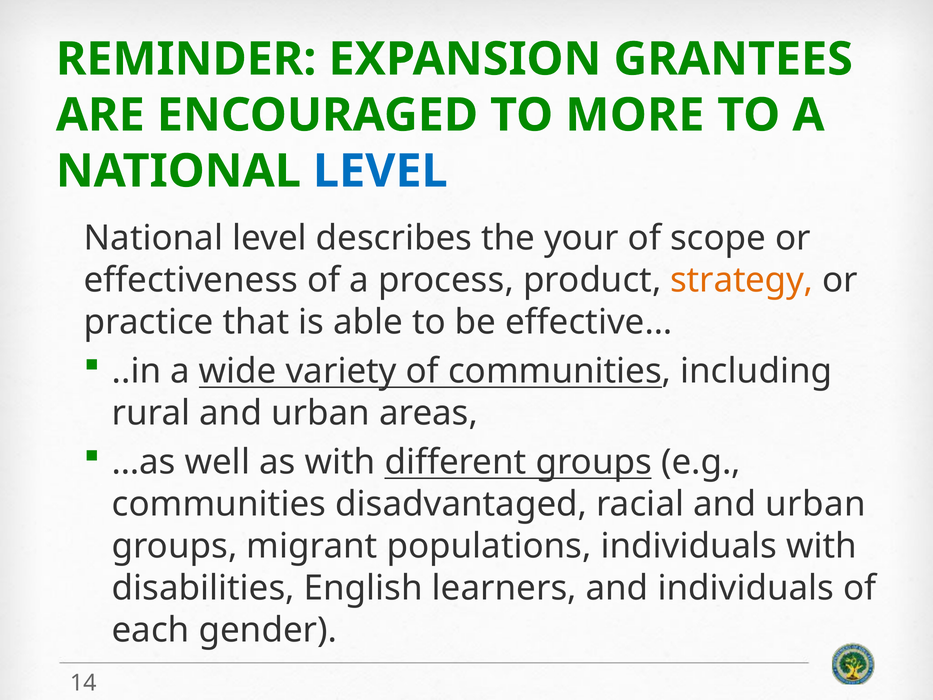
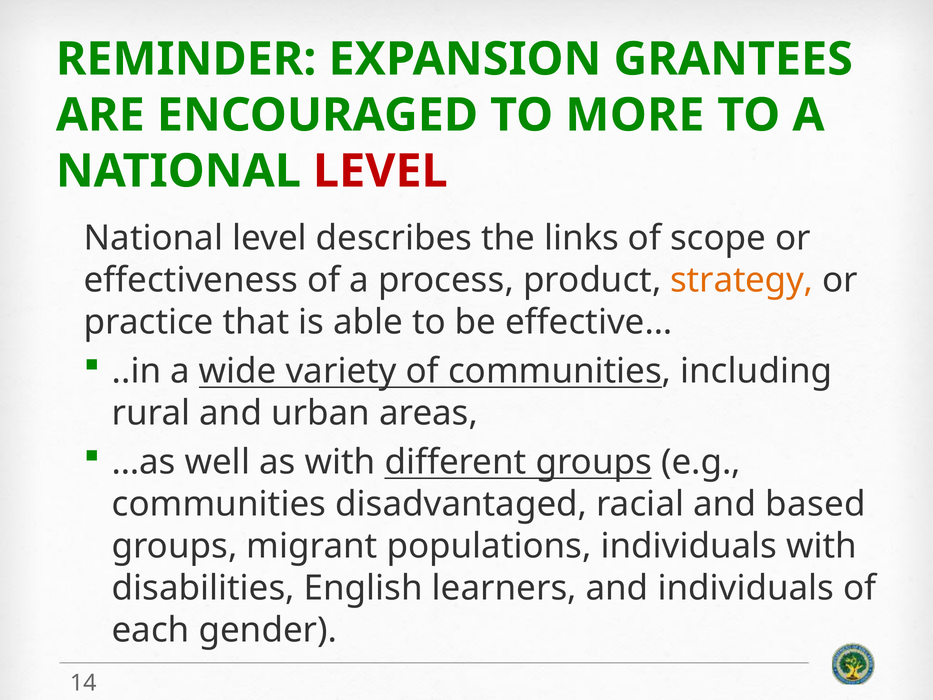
LEVEL at (380, 171) colour: blue -> red
your: your -> links
racial and urban: urban -> based
